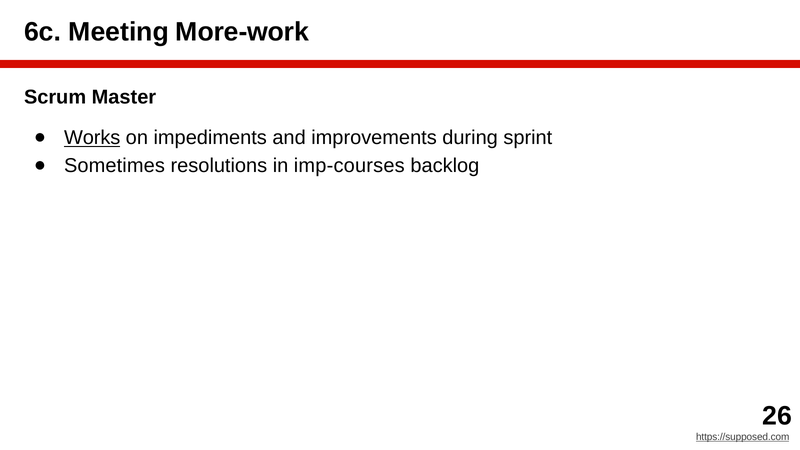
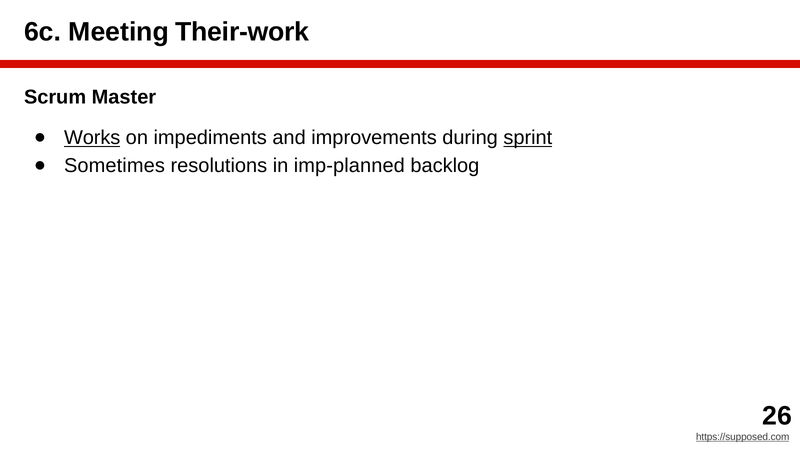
More-work: More-work -> Their-work
sprint underline: none -> present
imp-courses: imp-courses -> imp-planned
